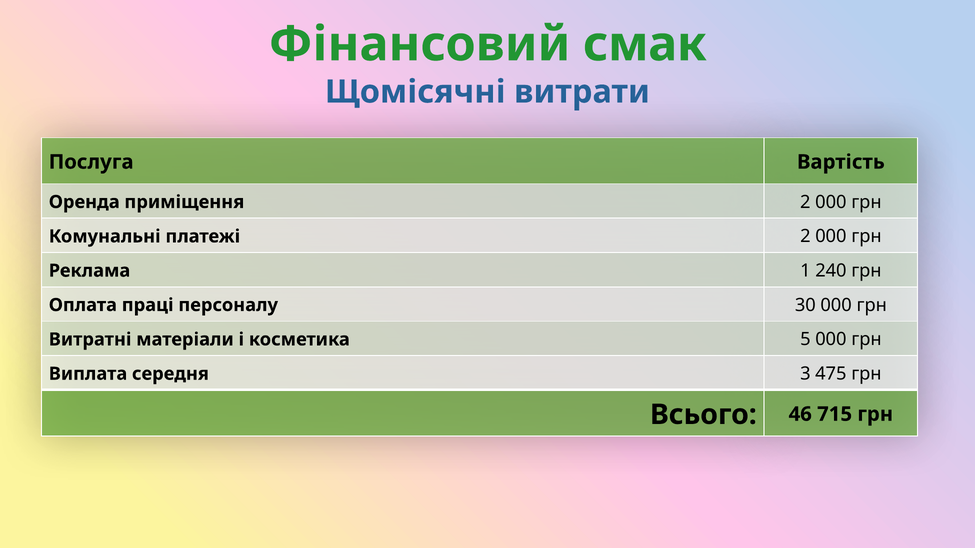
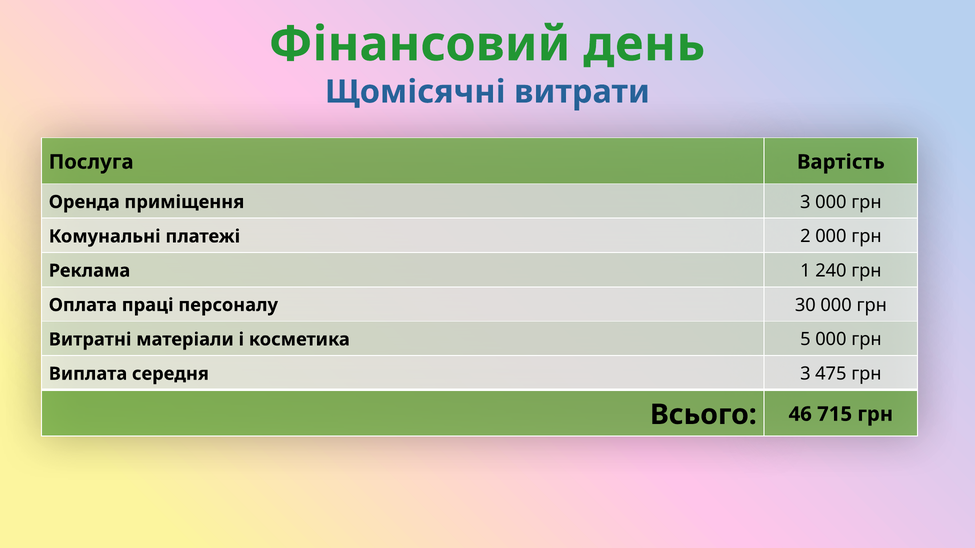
смак: смак -> день
приміщення 2: 2 -> 3
